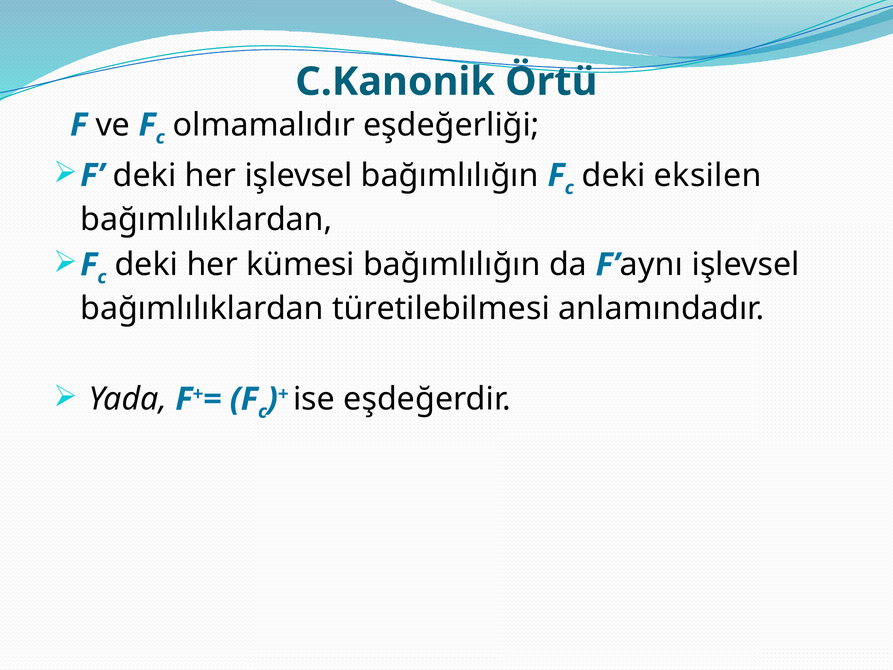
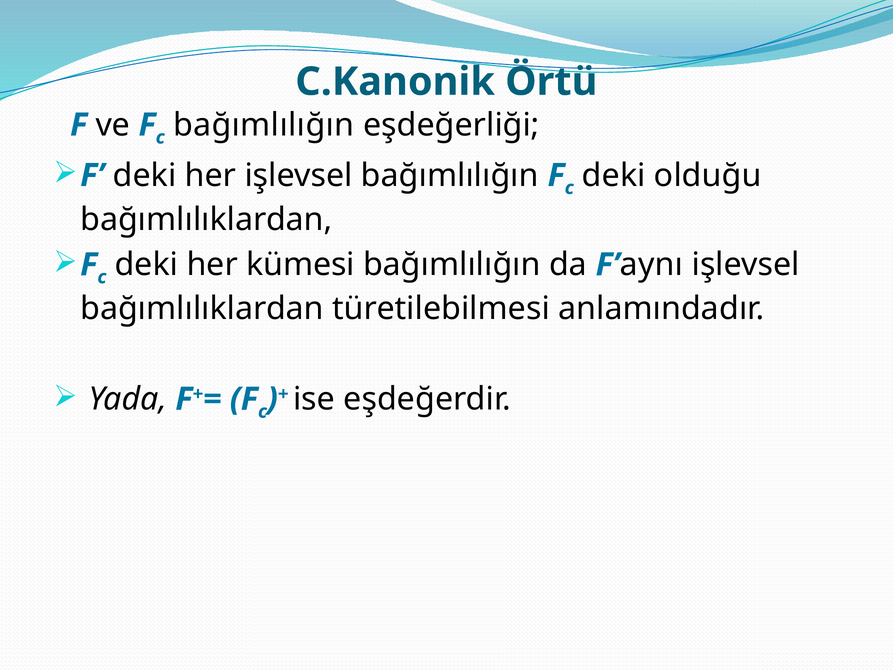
olmamalıdır at (264, 125): olmamalıdır -> bağımlılığın
eksilen: eksilen -> olduğu
